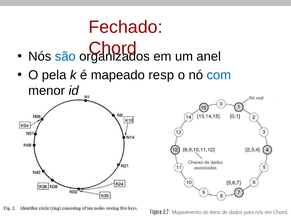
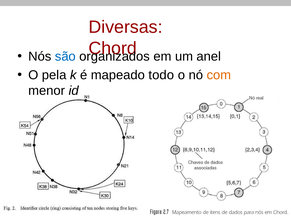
Fechado: Fechado -> Diversas
resp: resp -> todo
com at (219, 75) colour: blue -> orange
